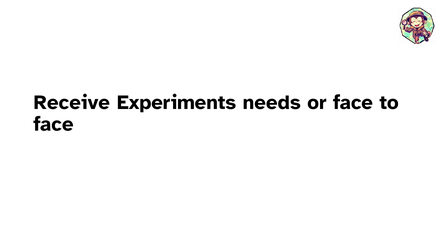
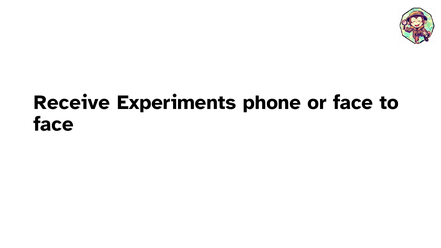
needs: needs -> phone
